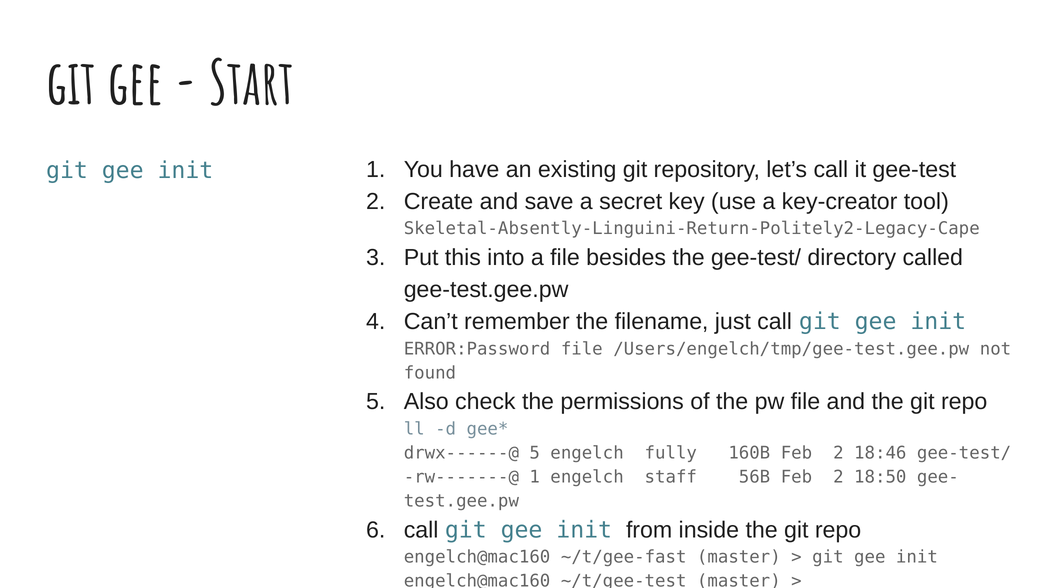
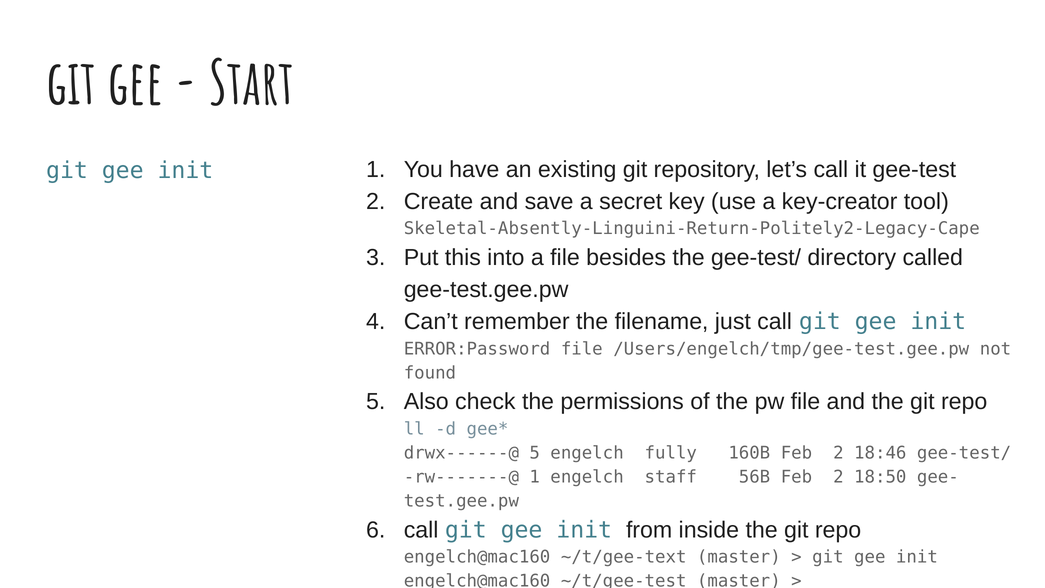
~/t/gee-fast: ~/t/gee-fast -> ~/t/gee-text
